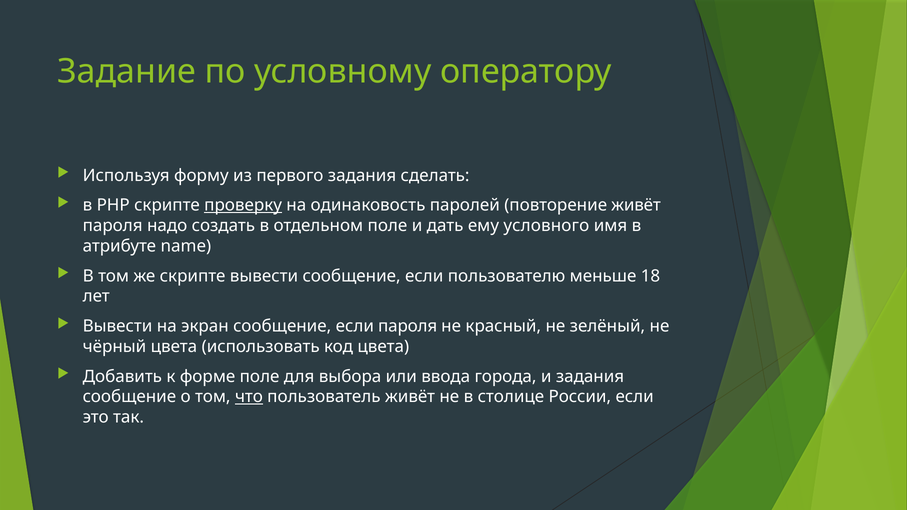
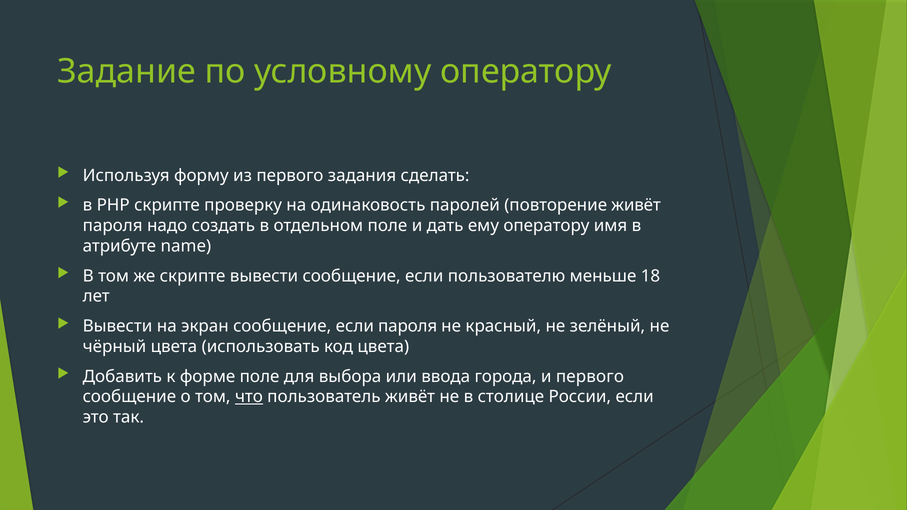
проверку underline: present -> none
ему условного: условного -> оператору
и задания: задания -> первого
